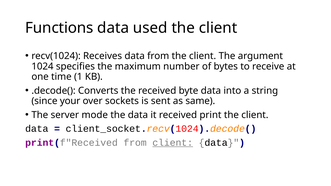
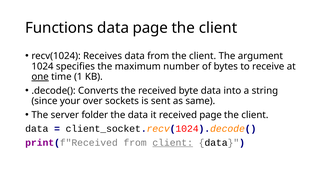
data used: used -> page
one underline: none -> present
mode: mode -> folder
received print: print -> page
